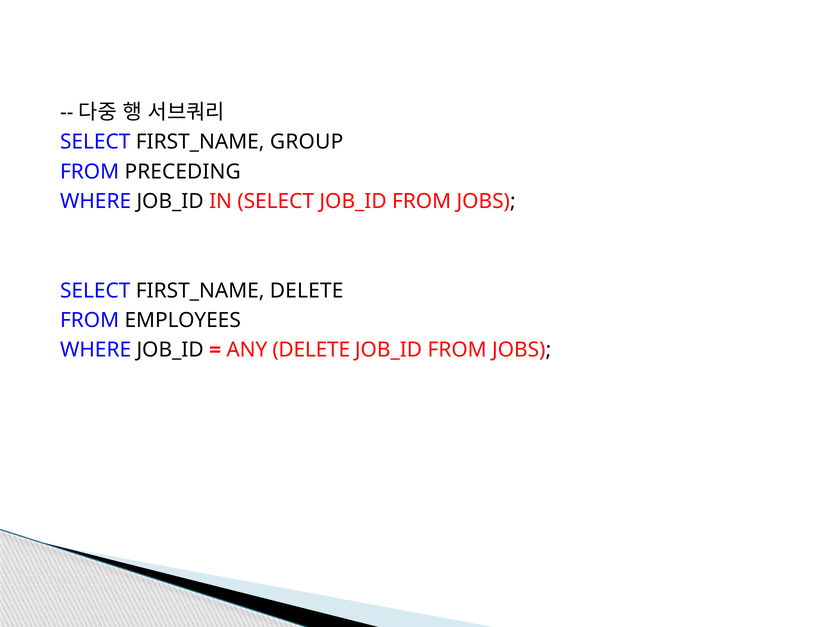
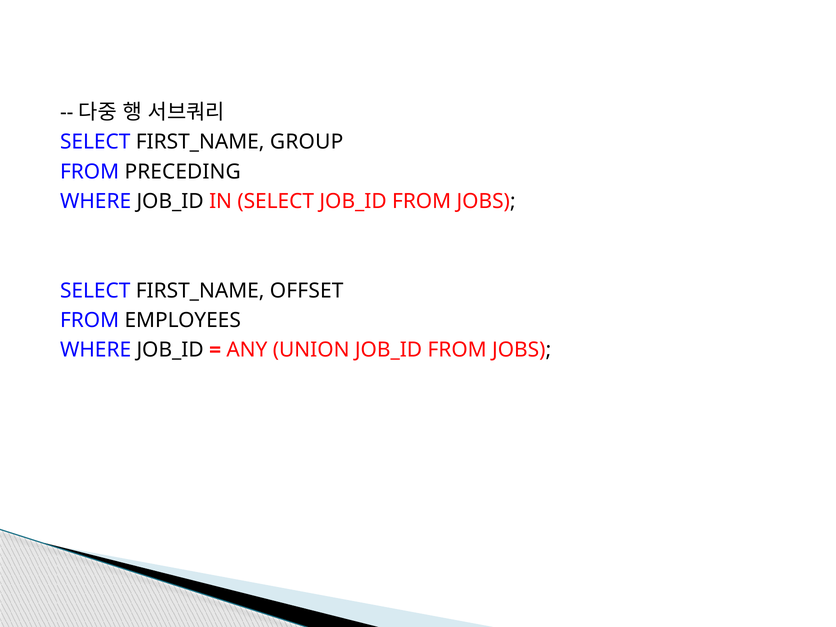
FIRST_NAME DELETE: DELETE -> OFFSET
ANY DELETE: DELETE -> UNION
